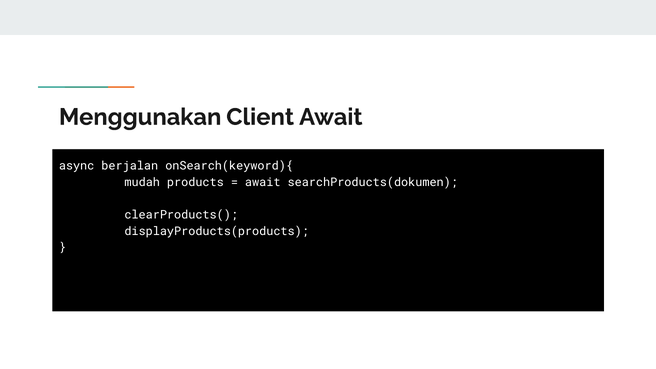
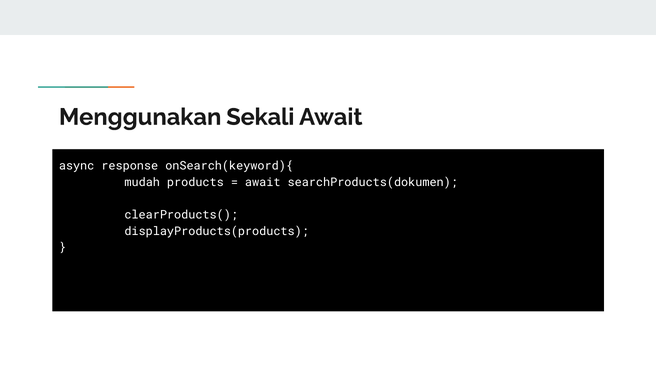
Client: Client -> Sekali
berjalan: berjalan -> response
